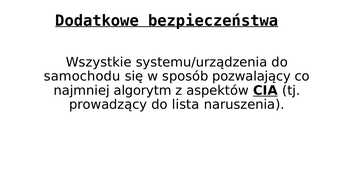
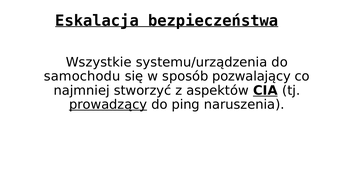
Dodatkowe: Dodatkowe -> Eskalacja
algorytm: algorytm -> stworzyć
prowadzący underline: none -> present
lista: lista -> ping
